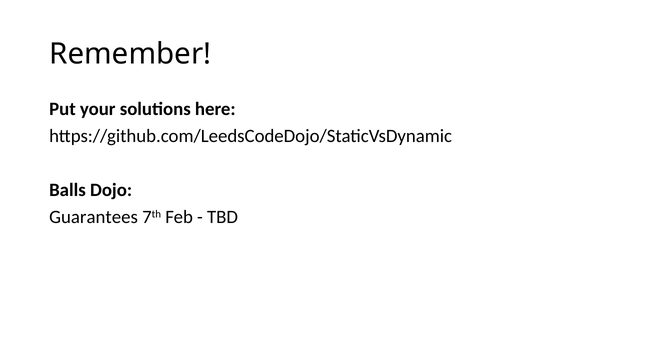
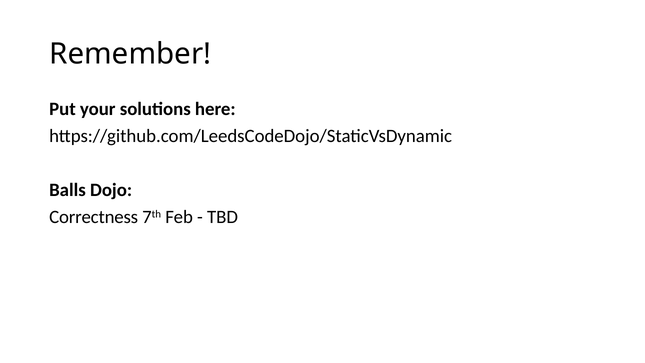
Guarantees: Guarantees -> Correctness
